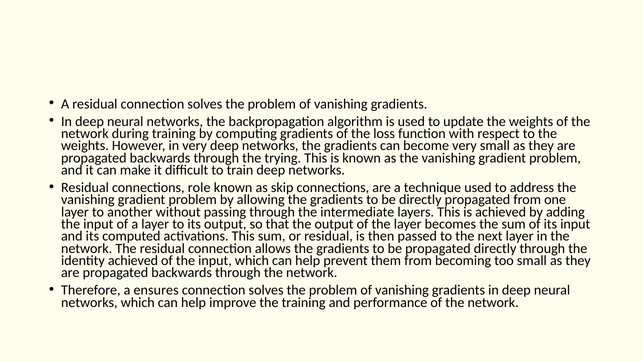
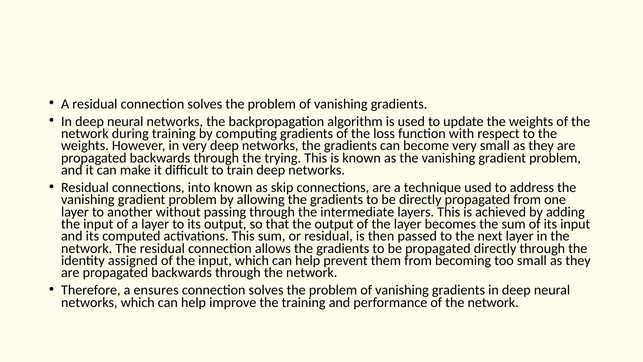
role: role -> into
identity achieved: achieved -> assigned
